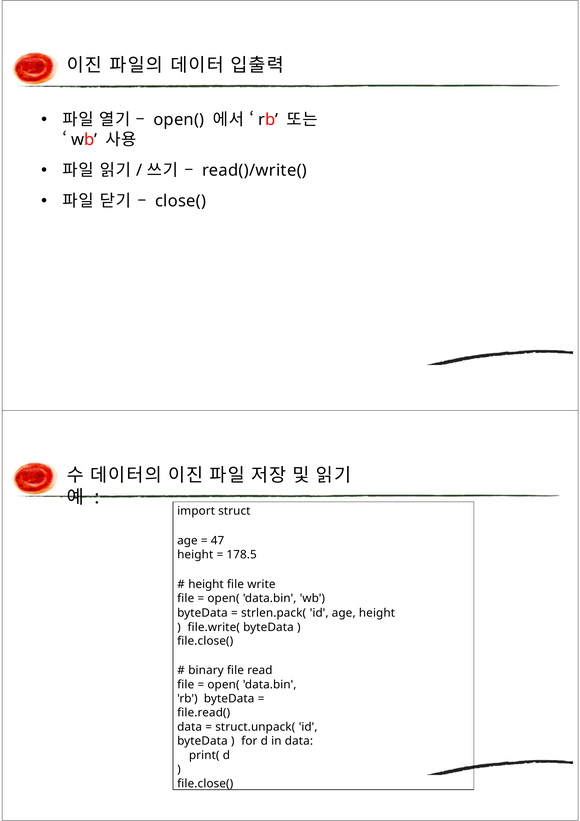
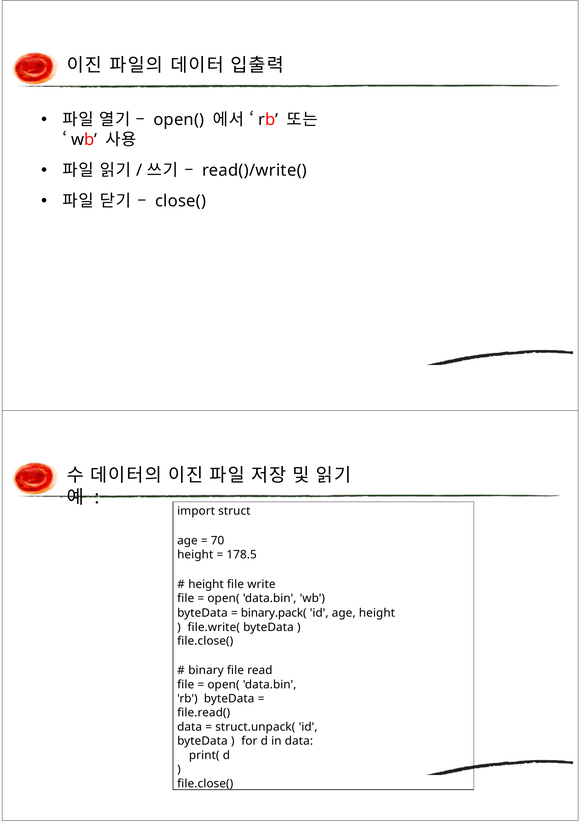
47: 47 -> 70
strlen.pack(: strlen.pack( -> binary.pack(
